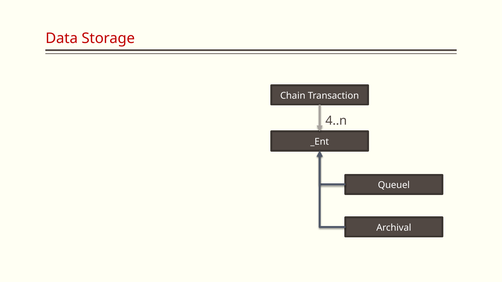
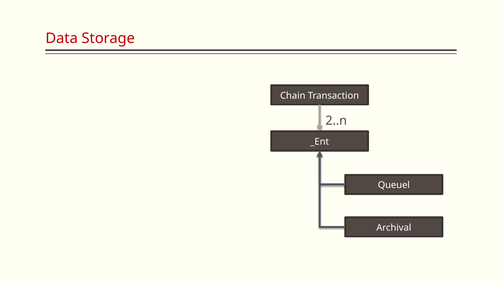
4..n: 4..n -> 2..n
